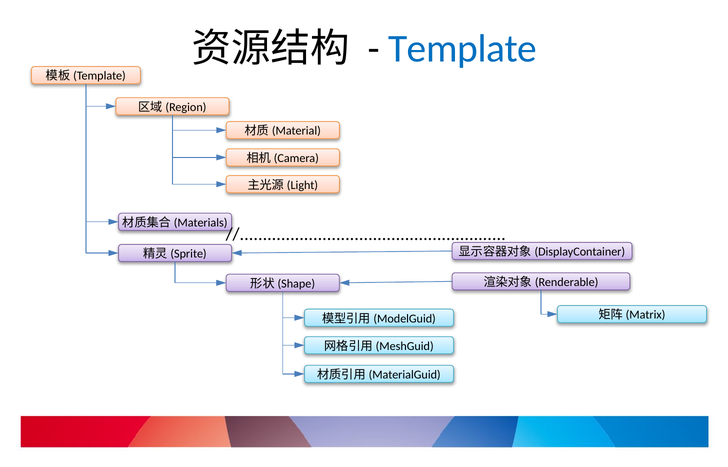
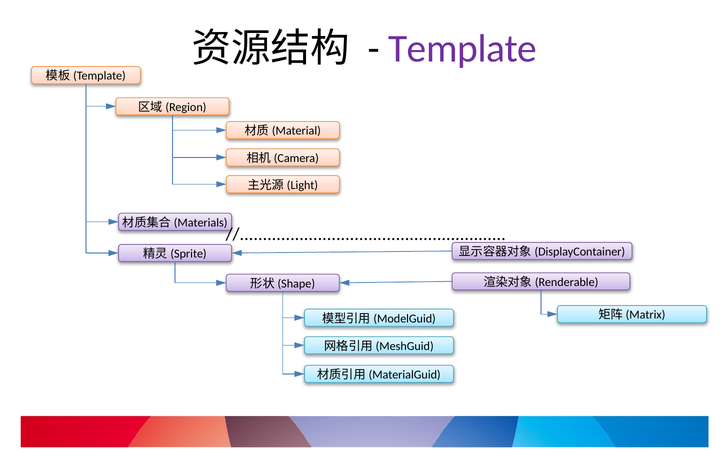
Template colour: blue -> purple
